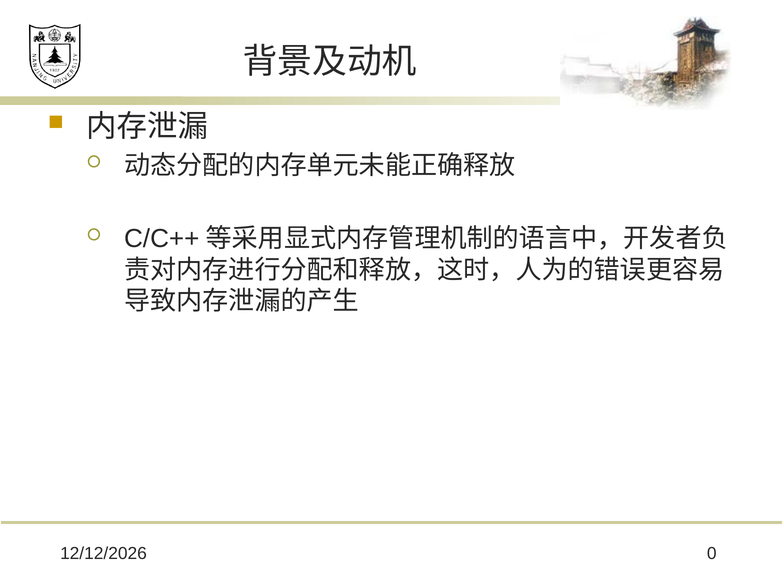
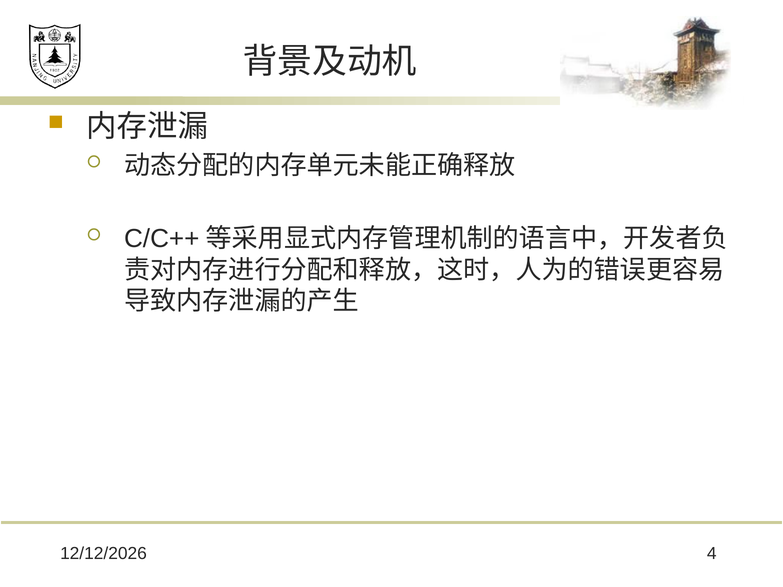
0: 0 -> 4
